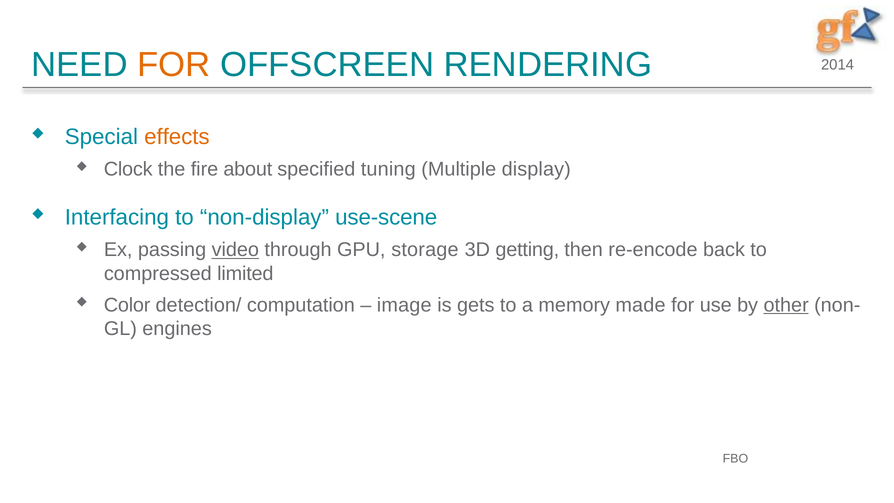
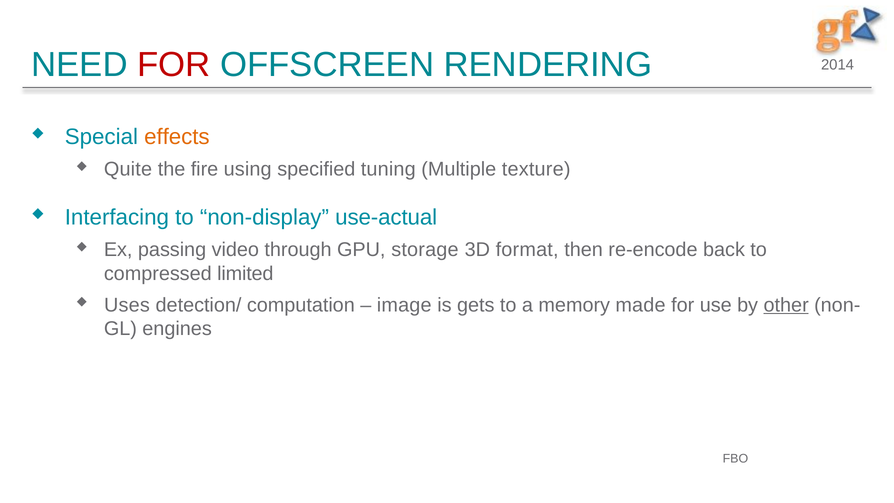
FOR at (174, 65) colour: orange -> red
Clock: Clock -> Quite
about: about -> using
display: display -> texture
use-scene: use-scene -> use-actual
video underline: present -> none
getting: getting -> format
Color: Color -> Uses
